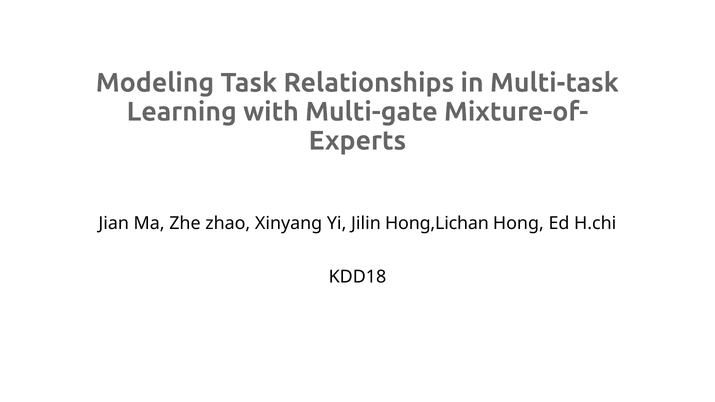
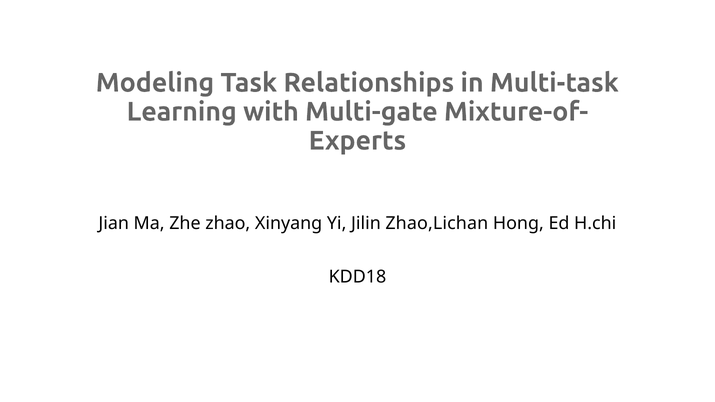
Hong,Lichan: Hong,Lichan -> Zhao,Lichan
